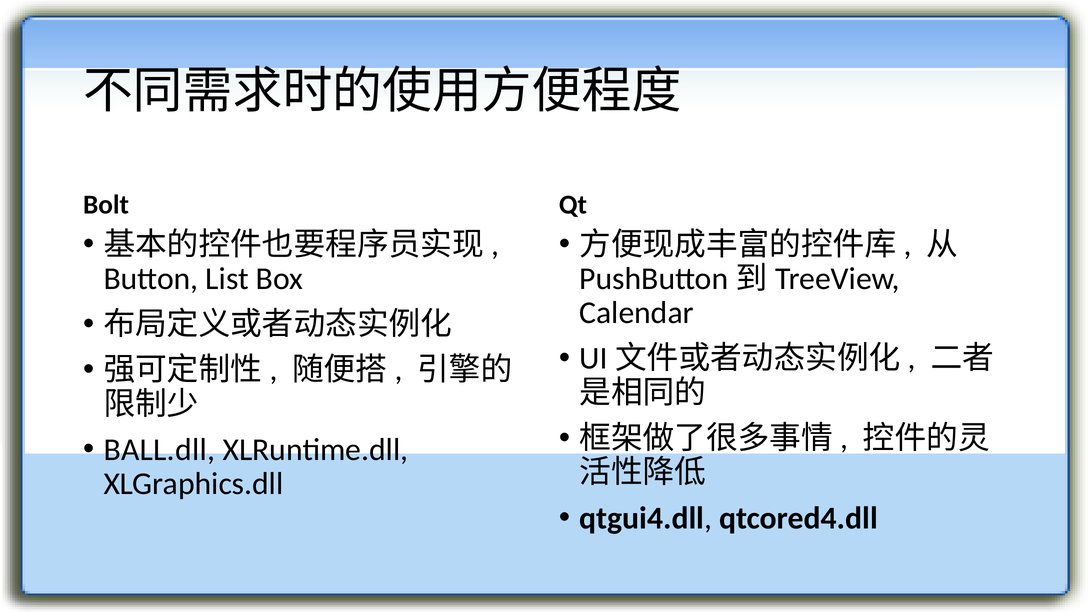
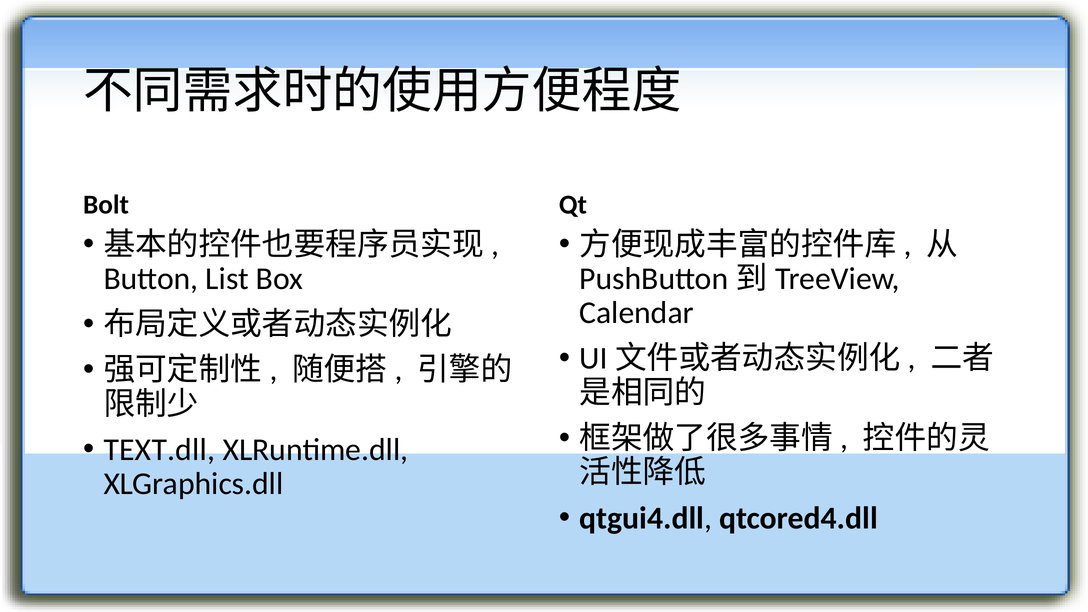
BALL.dll: BALL.dll -> TEXT.dll
